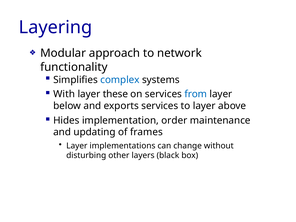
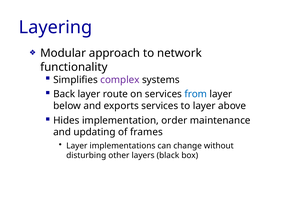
complex colour: blue -> purple
With: With -> Back
these: these -> route
